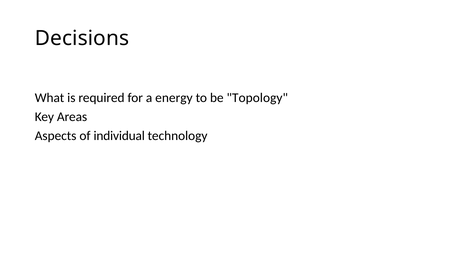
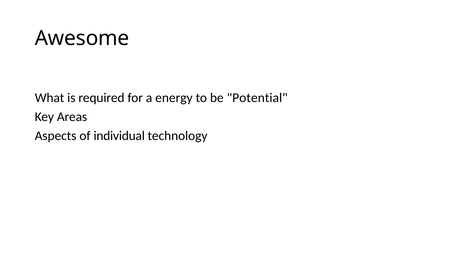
Decisions: Decisions -> Awesome
Topology: Topology -> Potential
